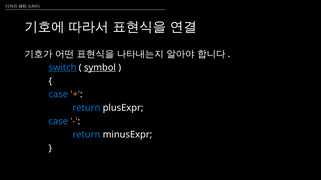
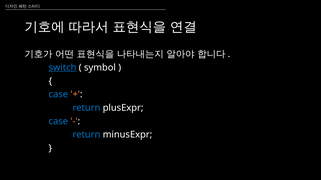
symbol underline: present -> none
